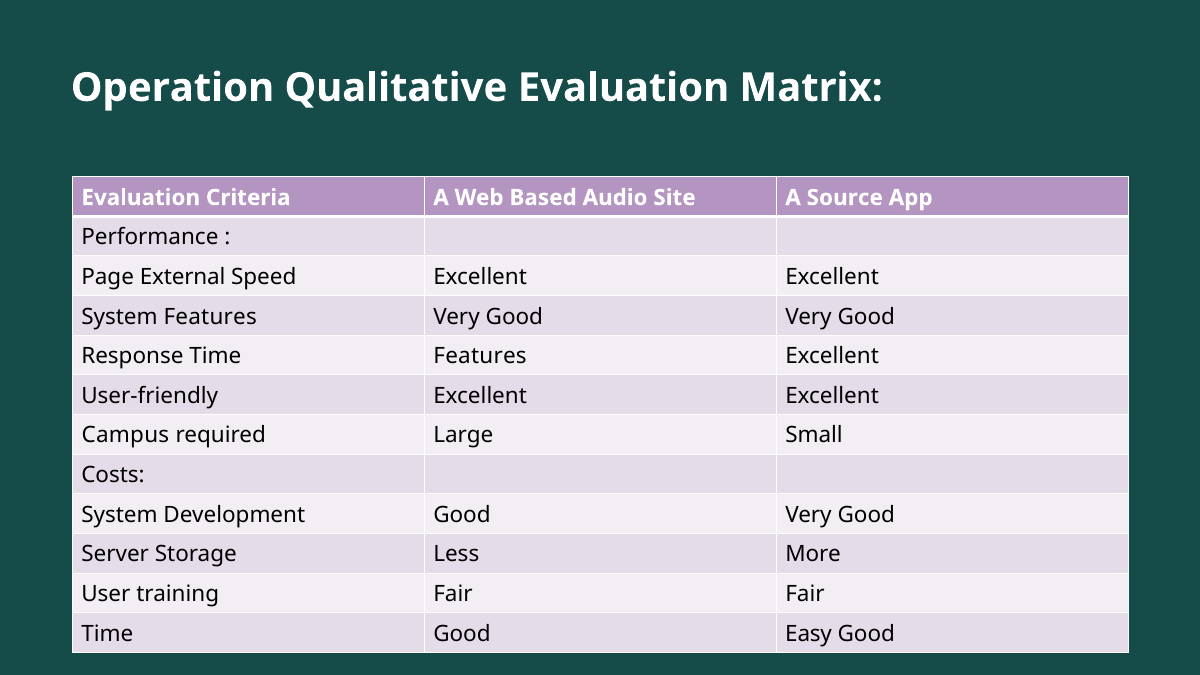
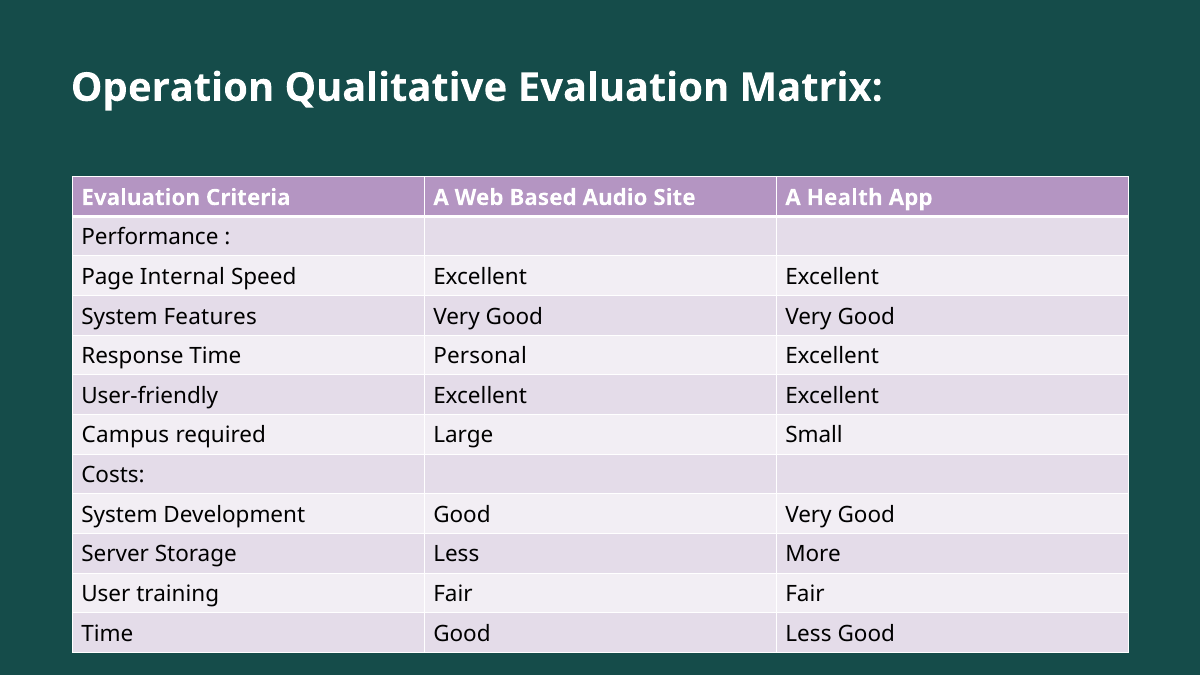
Source: Source -> Health
External: External -> Internal
Time Features: Features -> Personal
Easy at (809, 634): Easy -> Less
